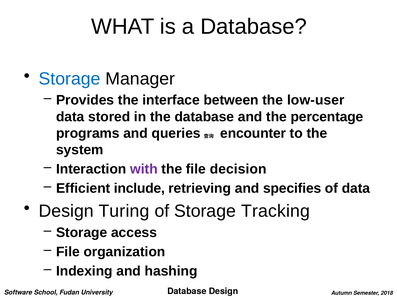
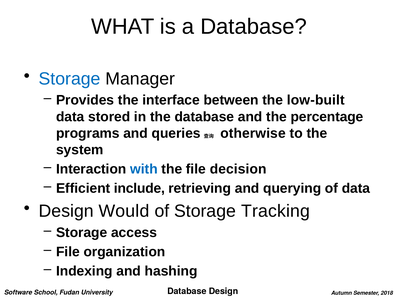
low-user: low-user -> low-built
encounter: encounter -> otherwise
with colour: purple -> blue
specifies: specifies -> querying
Turing: Turing -> Would
